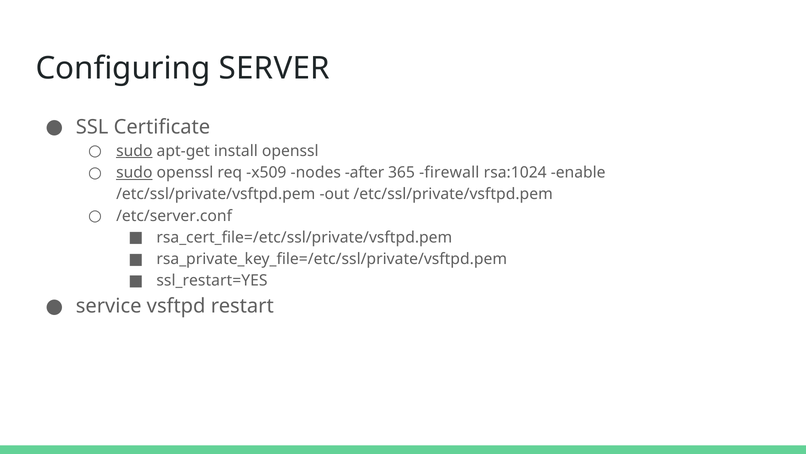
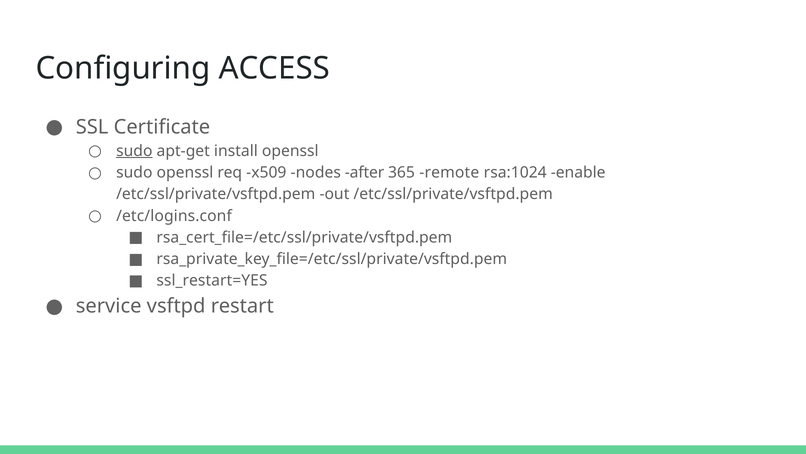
SERVER: SERVER -> ACCESS
sudo at (134, 172) underline: present -> none
firewall: firewall -> remote
/etc/server.conf: /etc/server.conf -> /etc/logins.conf
